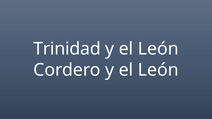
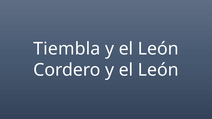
Trinidad: Trinidad -> Tiembla
